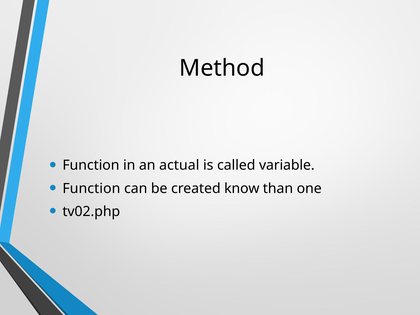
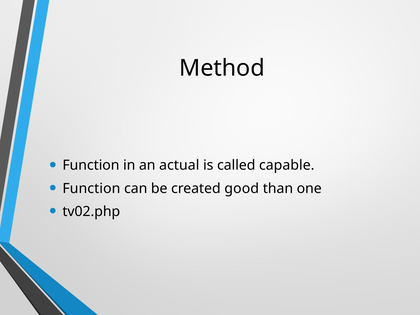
variable: variable -> capable
know: know -> good
